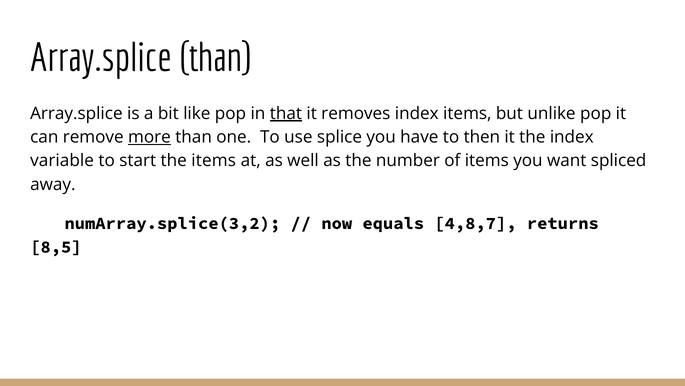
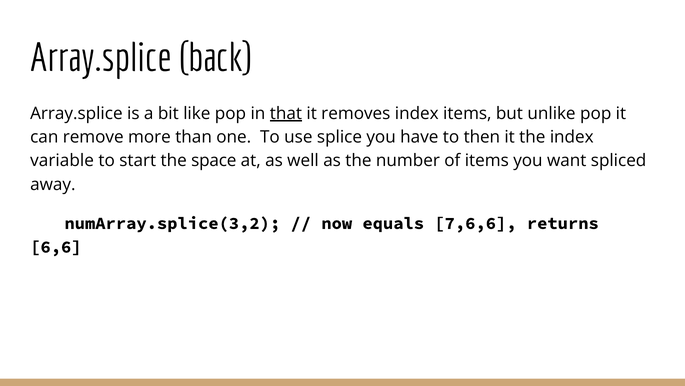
Array.splice than: than -> back
more underline: present -> none
the items: items -> space
4,8,7: 4,8,7 -> 7,6,6
8,5: 8,5 -> 6,6
